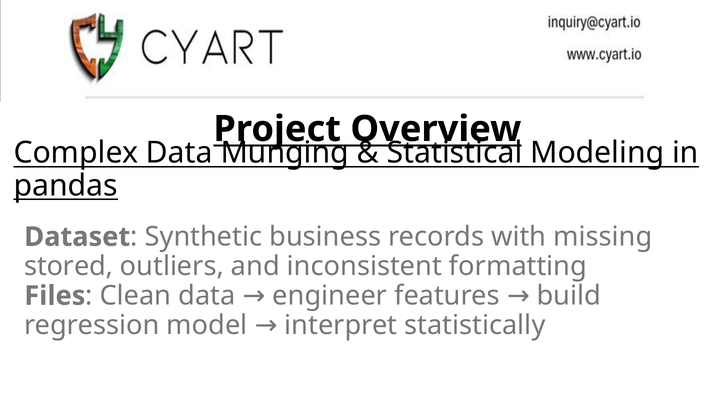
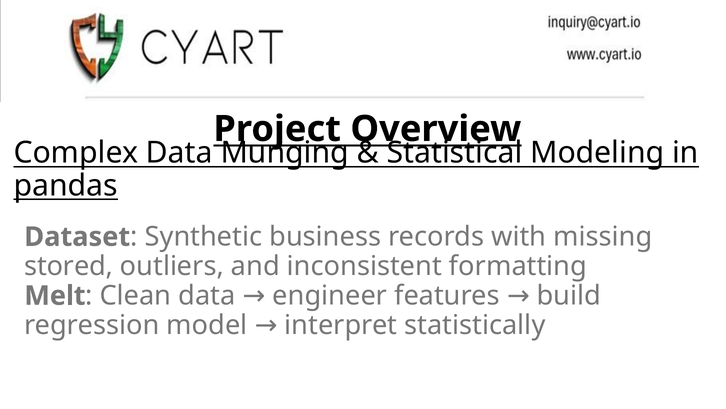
Files: Files -> Melt
